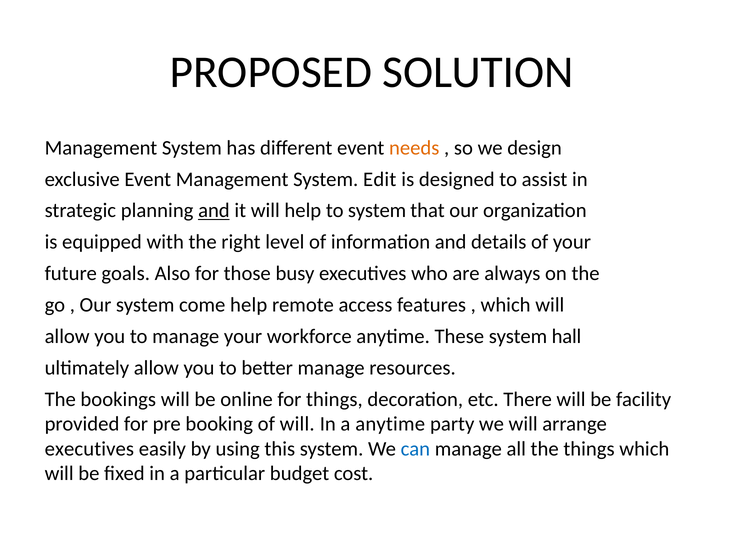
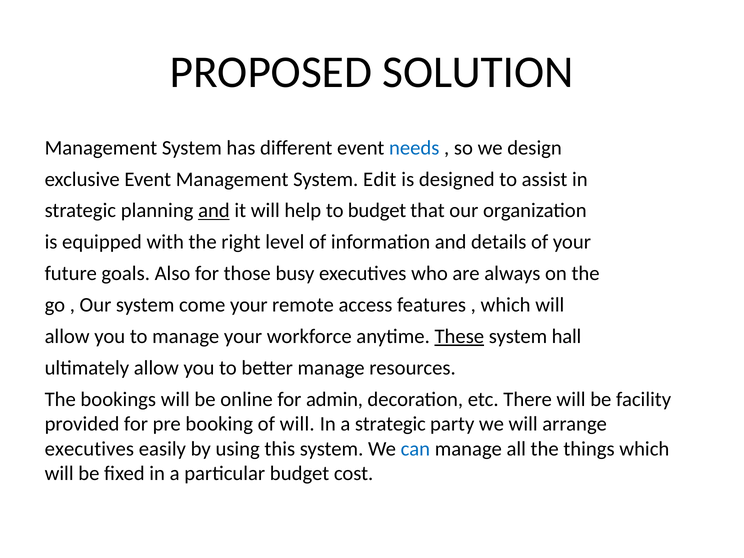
needs colour: orange -> blue
to system: system -> budget
come help: help -> your
These underline: none -> present
for things: things -> admin
a anytime: anytime -> strategic
